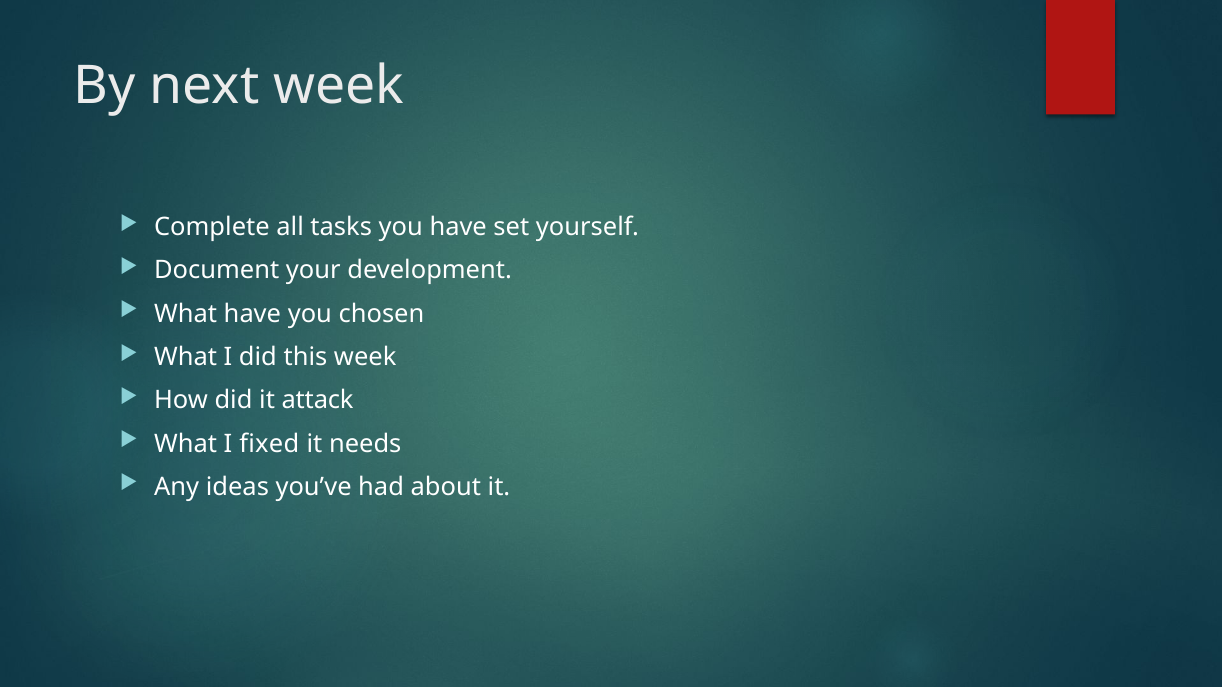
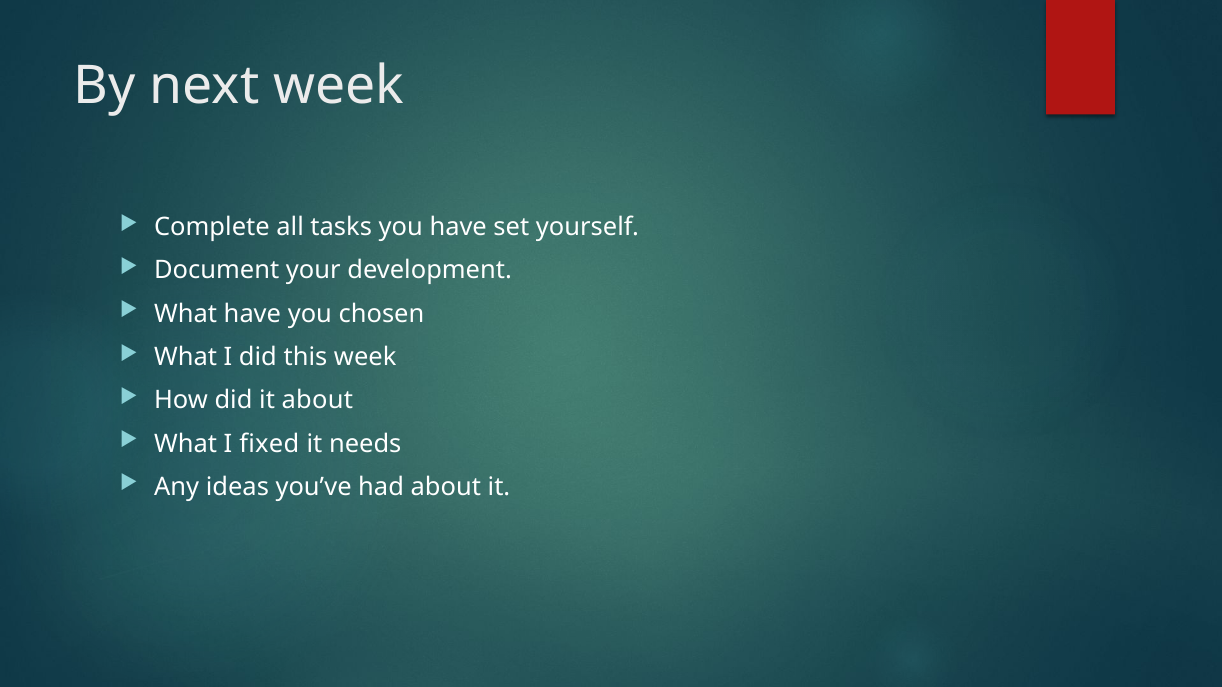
it attack: attack -> about
